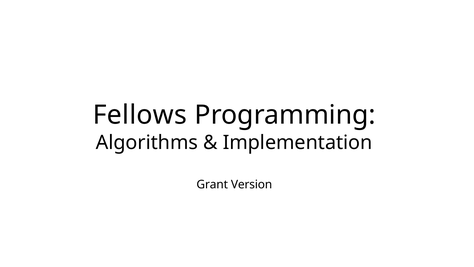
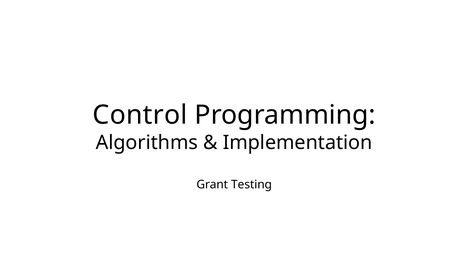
Fellows: Fellows -> Control
Version: Version -> Testing
